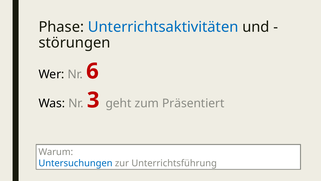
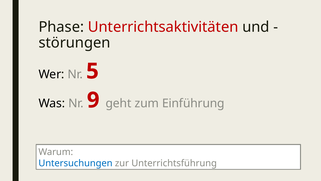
Unterrichtsaktivitäten colour: blue -> red
6: 6 -> 5
3: 3 -> 9
Präsentiert: Präsentiert -> Einführung
